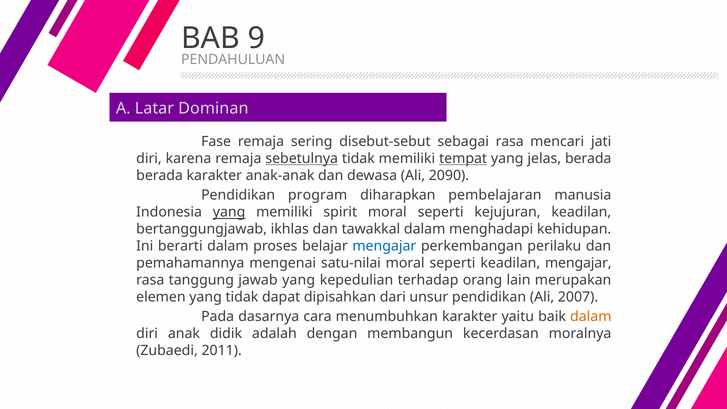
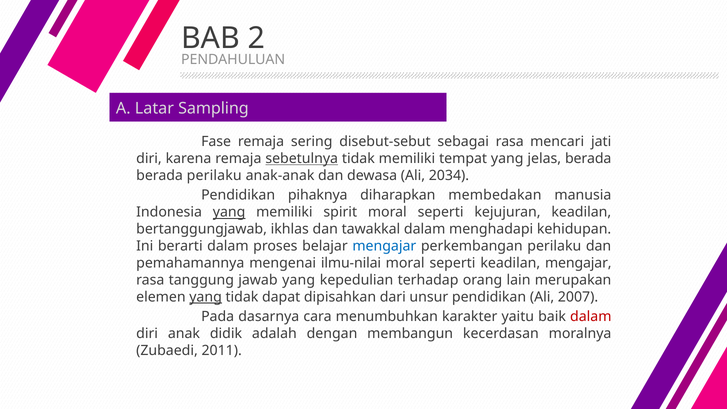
9: 9 -> 2
Dominan: Dominan -> Sampling
tempat underline: present -> none
berada karakter: karakter -> perilaku
2090: 2090 -> 2034
program: program -> pihaknya
pembelajaran: pembelajaran -> membedakan
satu-nilai: satu-nilai -> ilmu-nilai
yang at (206, 297) underline: none -> present
dalam at (591, 317) colour: orange -> red
